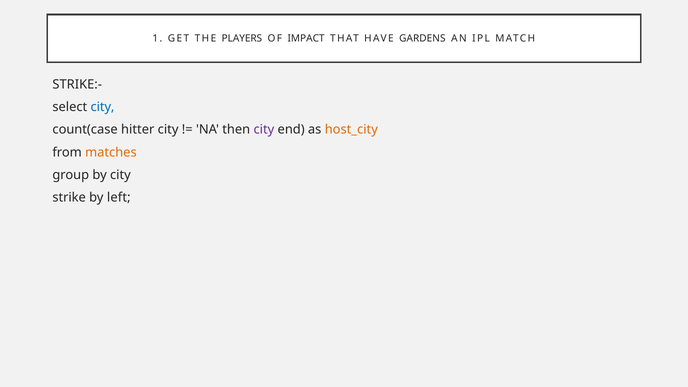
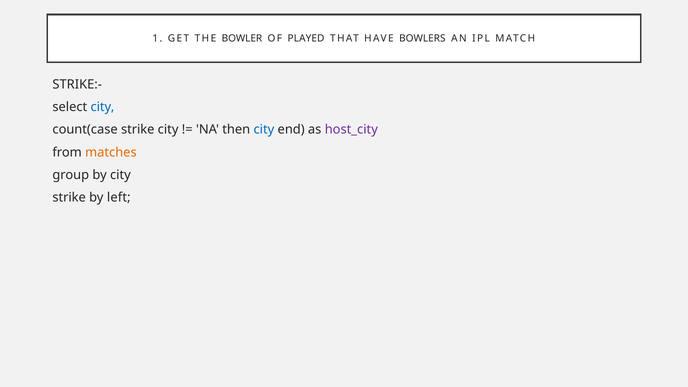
PLAYERS: PLAYERS -> BOWLER
IMPACT: IMPACT -> PLAYED
GARDENS: GARDENS -> BOWLERS
count(case hitter: hitter -> strike
city at (264, 130) colour: purple -> blue
host_city colour: orange -> purple
